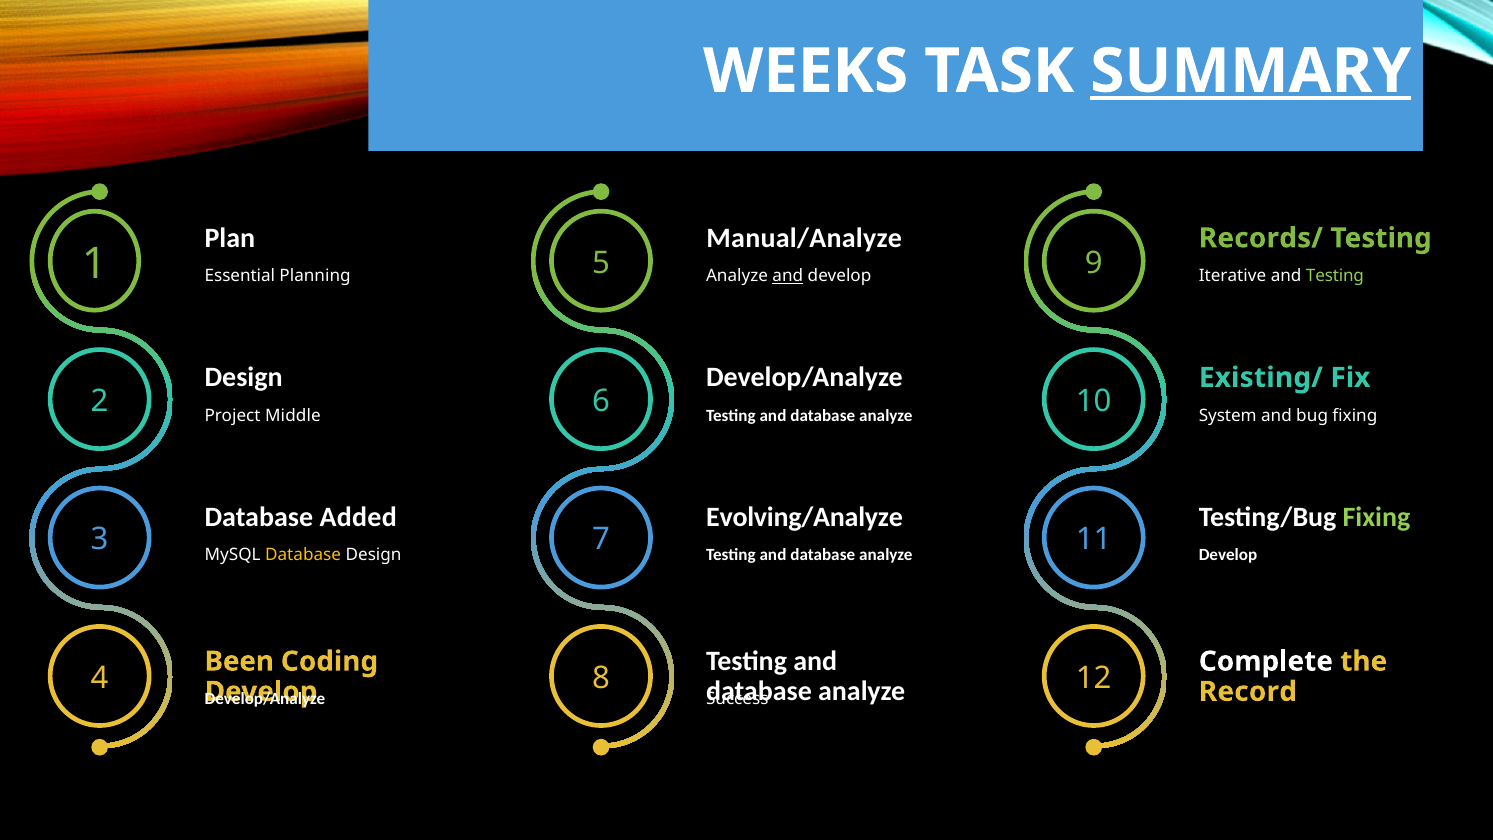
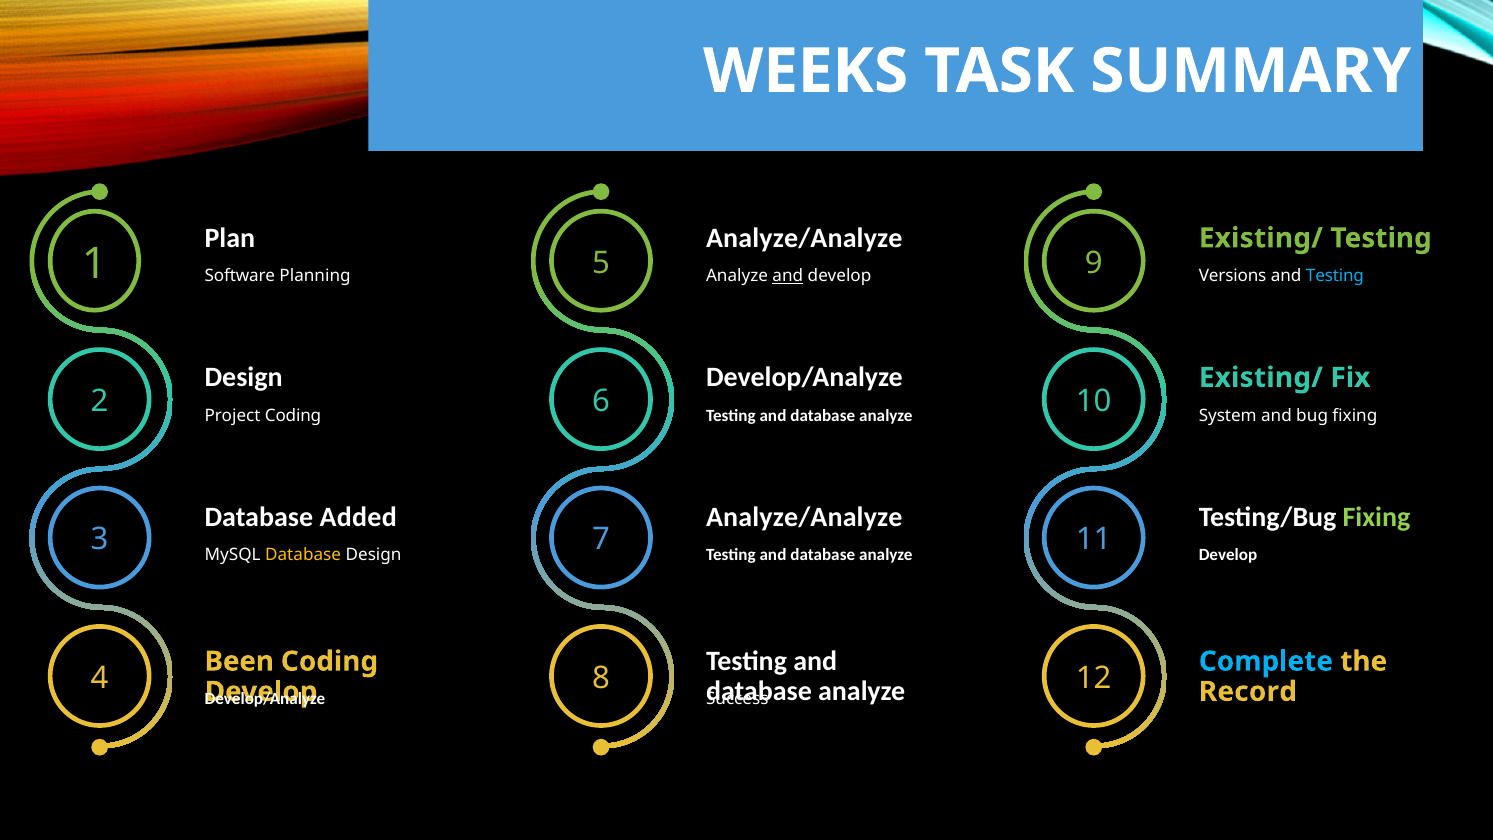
SUMMARY underline: present -> none
Manual/Analyze at (804, 238): Manual/Analyze -> Analyze/Analyze
Records/ at (1261, 238): Records/ -> Existing/
Essential: Essential -> Software
Iterative: Iterative -> Versions
Testing at (1335, 276) colour: light green -> light blue
Project Middle: Middle -> Coding
Evolving/Analyze at (805, 517): Evolving/Analyze -> Analyze/Analyze
Complete colour: white -> light blue
